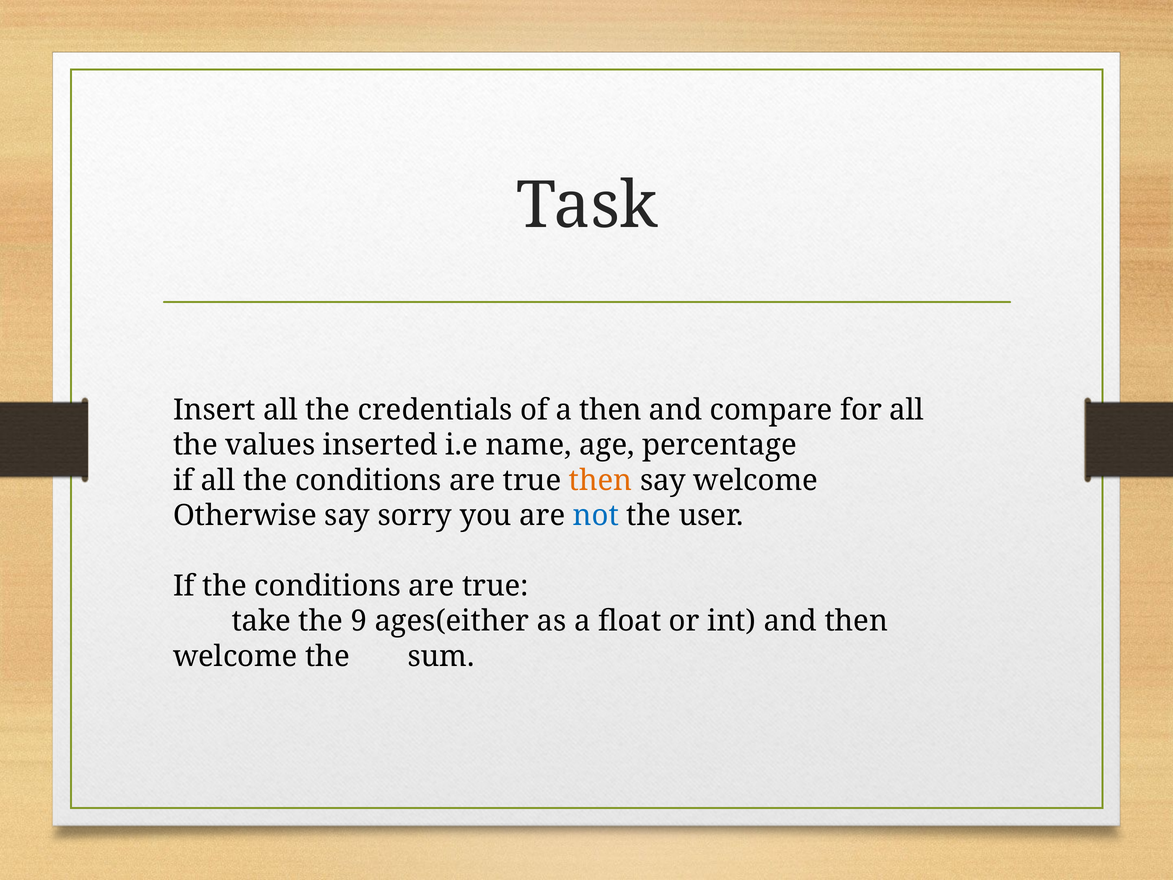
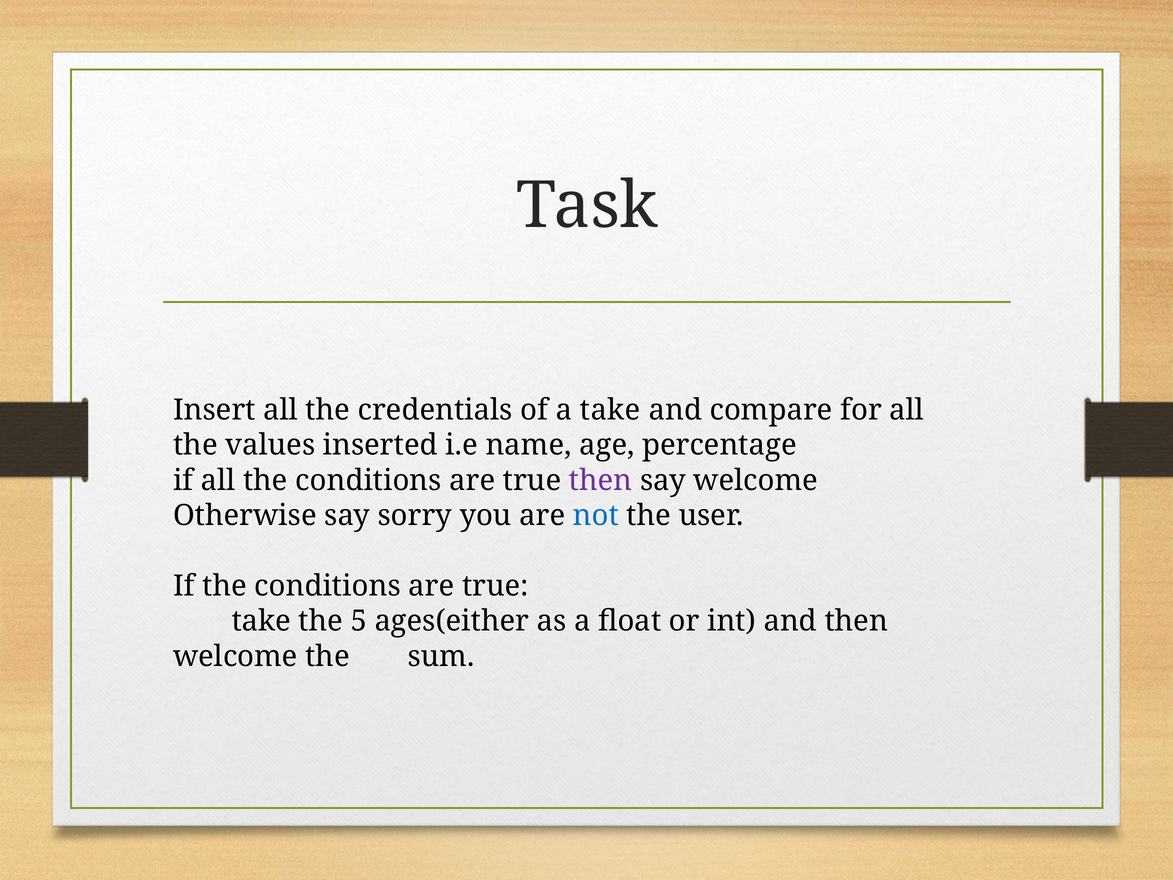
a then: then -> take
then at (601, 480) colour: orange -> purple
9: 9 -> 5
